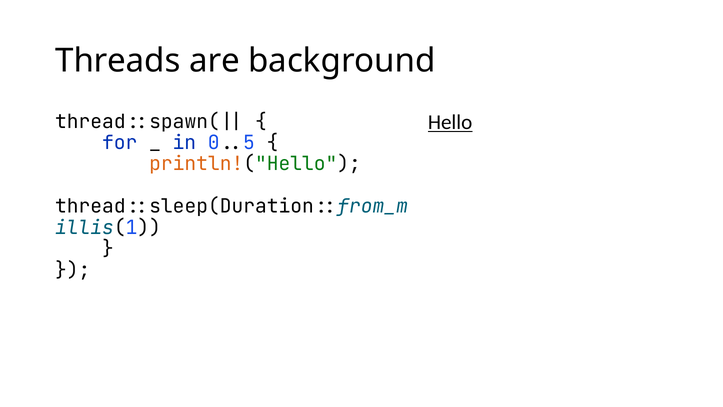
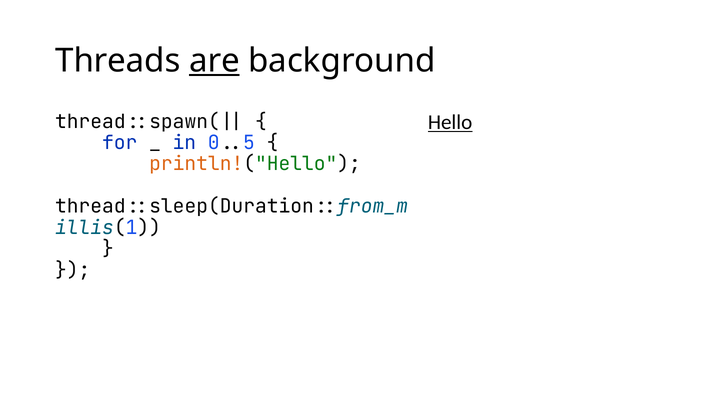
are underline: none -> present
